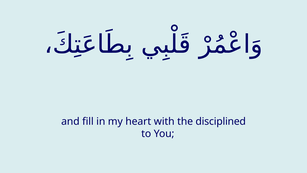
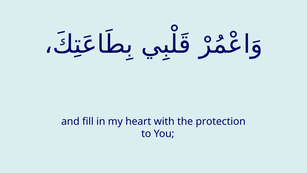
disciplined: disciplined -> protection
